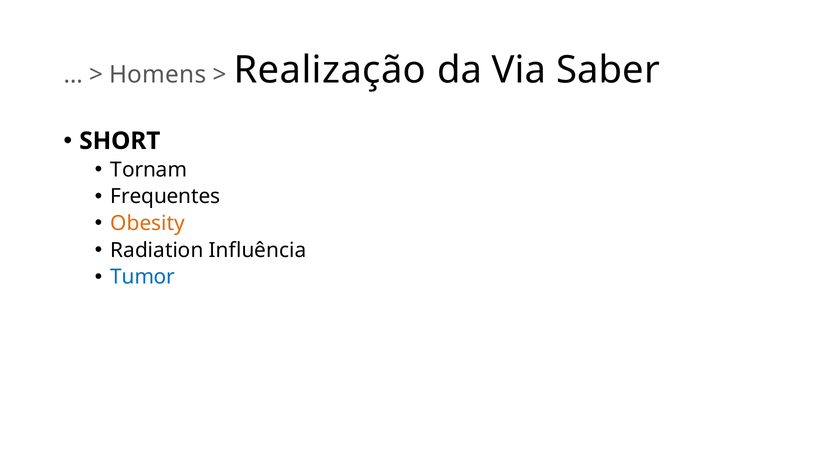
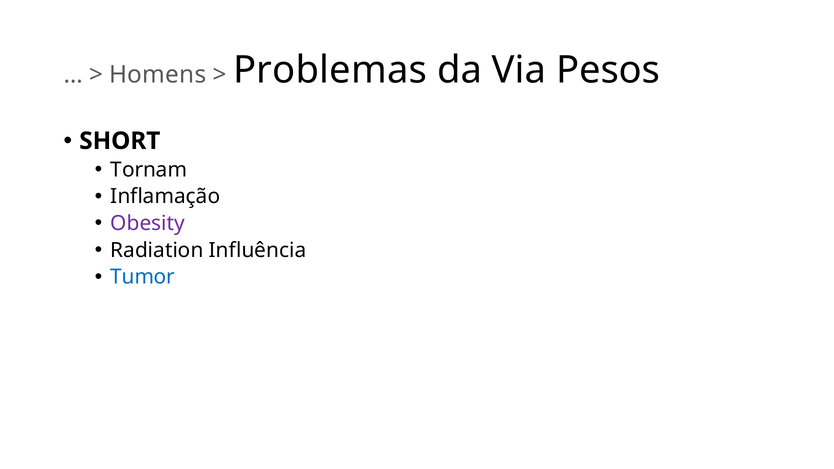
Realização: Realização -> Problemas
Saber: Saber -> Pesos
Frequentes: Frequentes -> Inflamação
Obesity colour: orange -> purple
